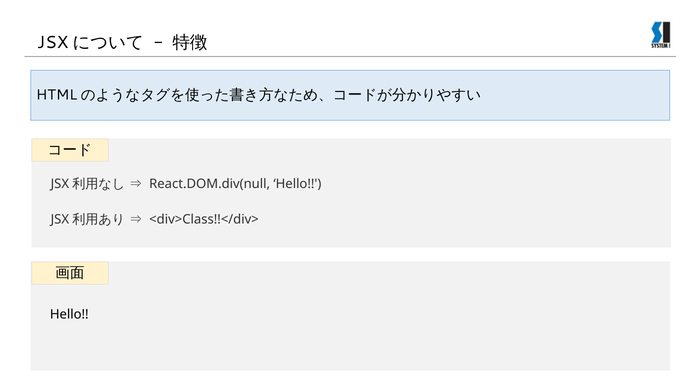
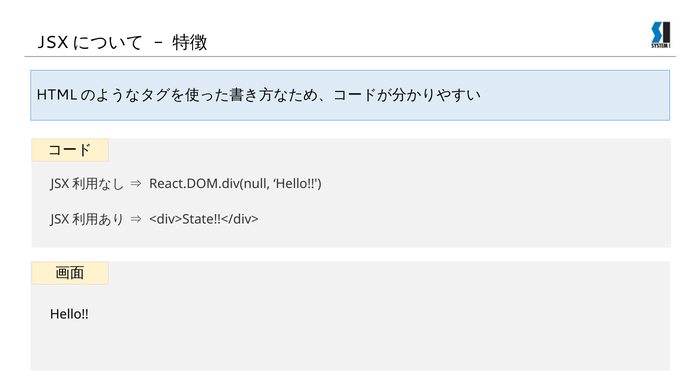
<div>Class!!</div>: <div>Class!!</div> -> <div>State!!</div>
